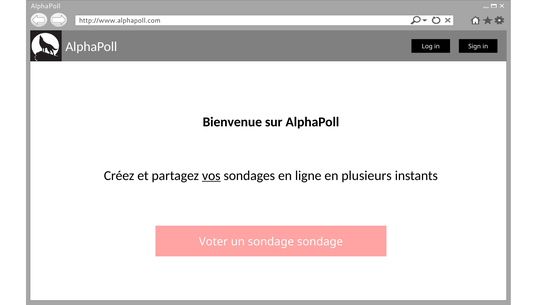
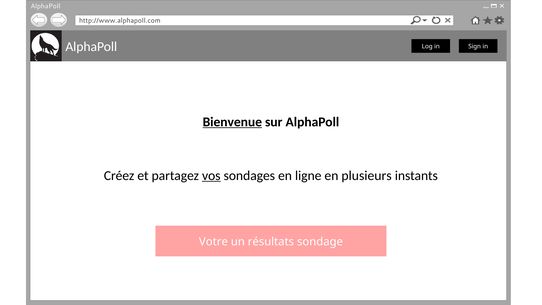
Bienvenue underline: none -> present
Voter: Voter -> Votre
un sondage: sondage -> résultats
